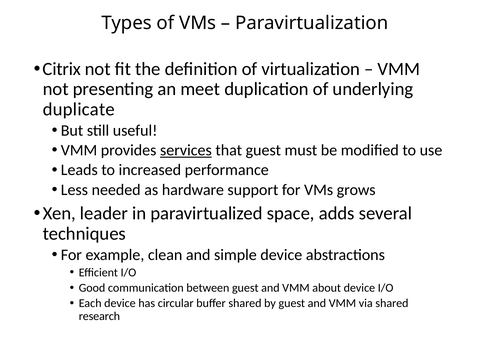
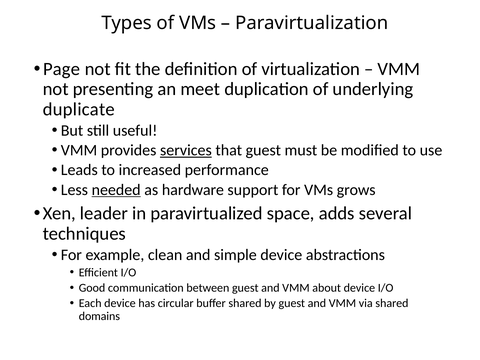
Citrix: Citrix -> Page
needed underline: none -> present
research: research -> domains
